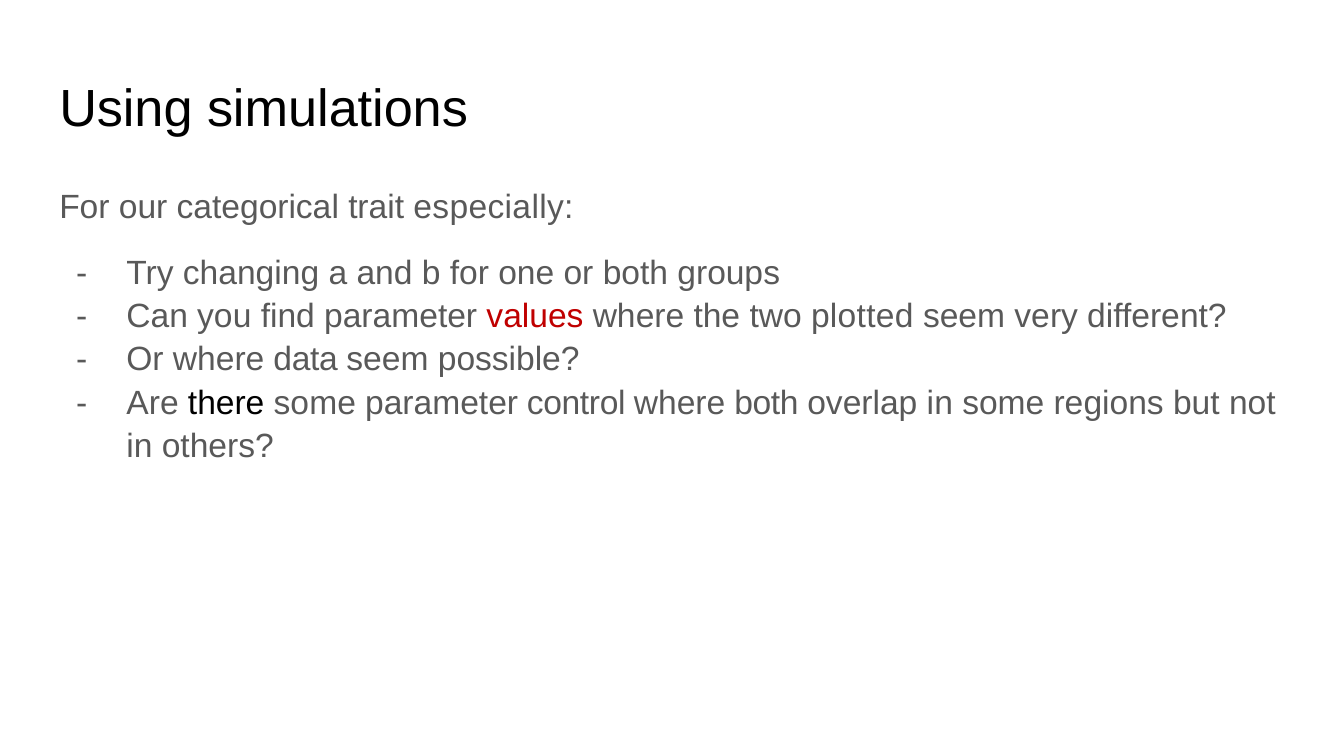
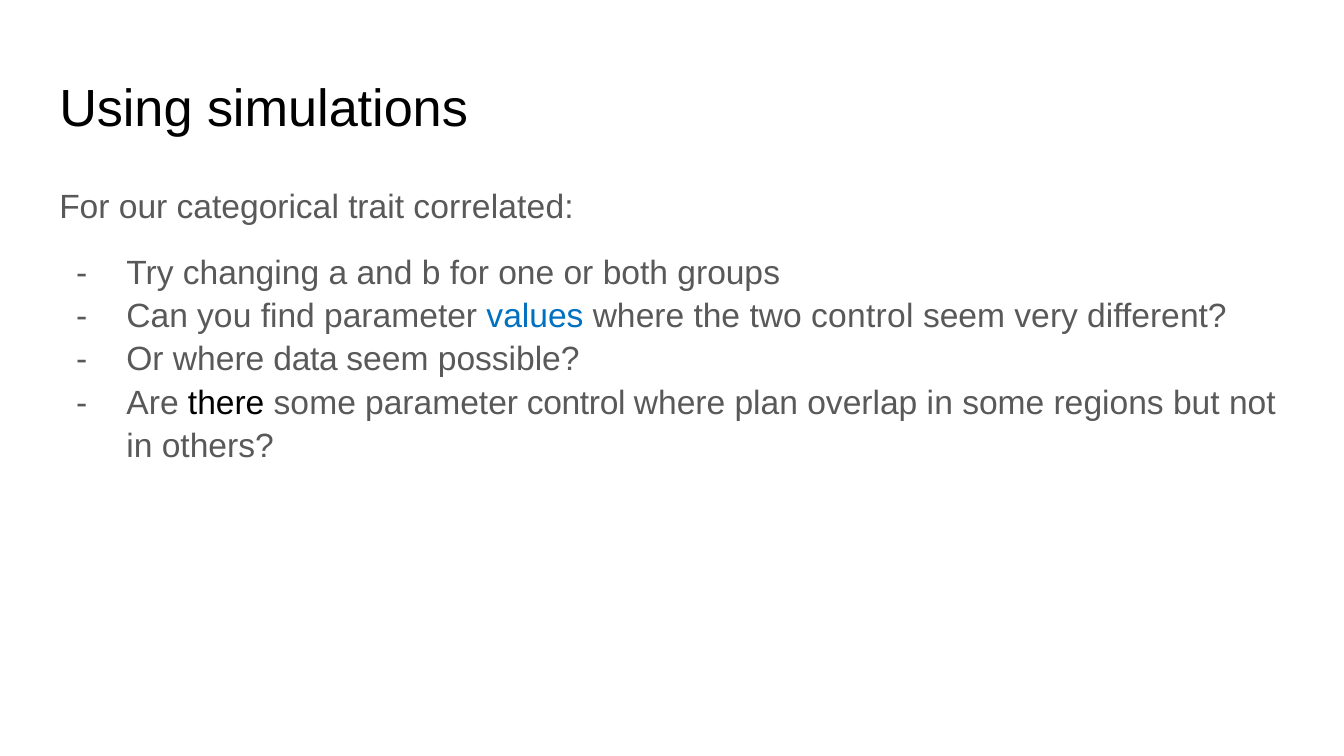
especially: especially -> correlated
values colour: red -> blue
two plotted: plotted -> control
where both: both -> plan
